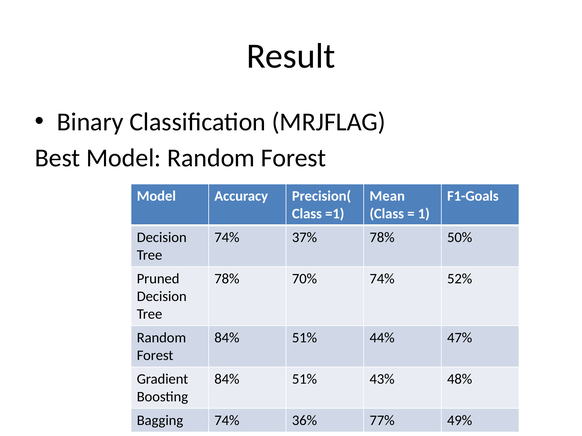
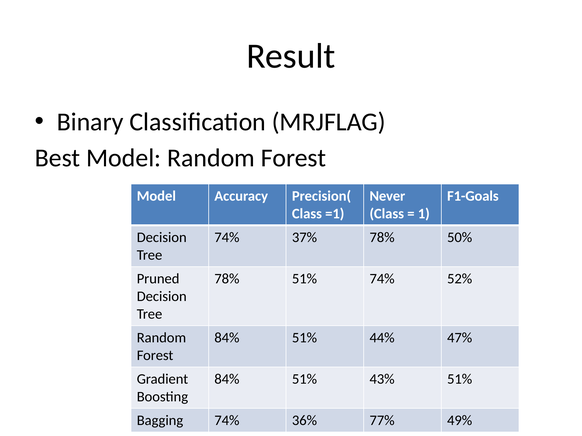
Mean: Mean -> Never
78% 70%: 70% -> 51%
43% 48%: 48% -> 51%
